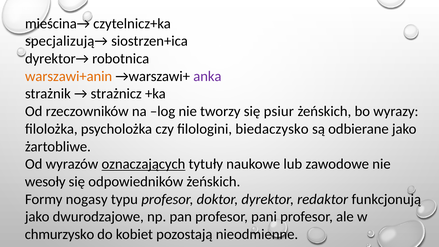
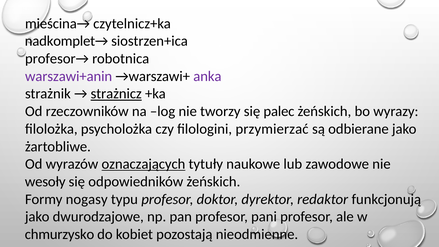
specjalizują→: specjalizują→ -> nadkomplet→
dyrektor→: dyrektor→ -> profesor→
warszawi+anin colour: orange -> purple
strażnicz underline: none -> present
psiur: psiur -> palec
biedaczysko: biedaczysko -> przymierzać
